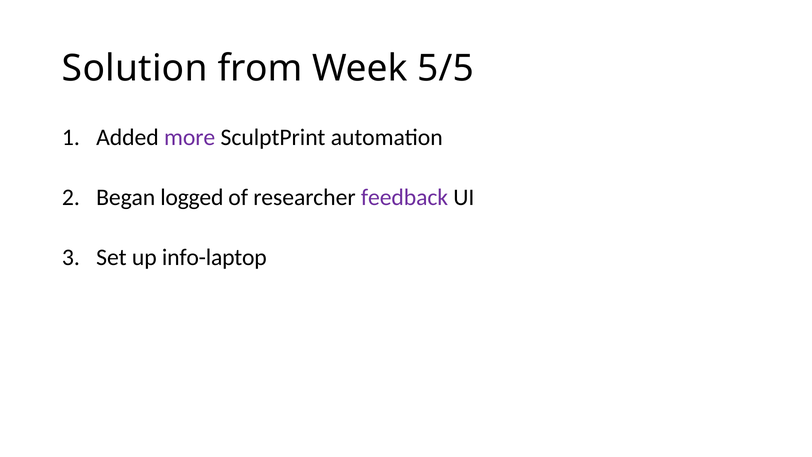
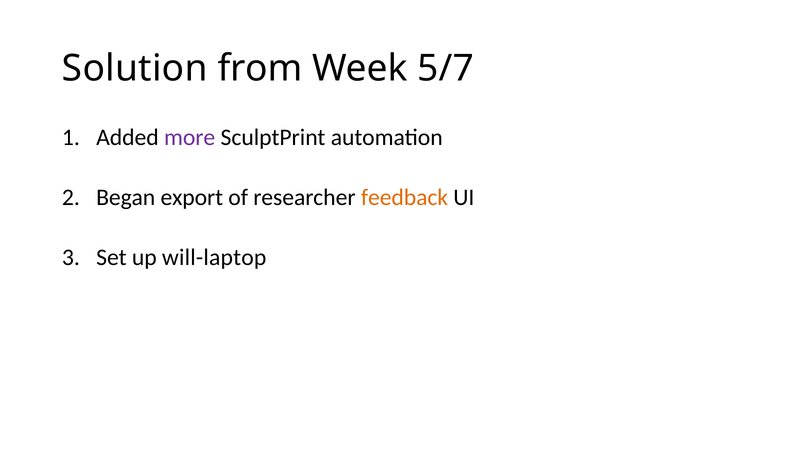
5/5: 5/5 -> 5/7
logged: logged -> export
feedback colour: purple -> orange
info-laptop: info-laptop -> will-laptop
